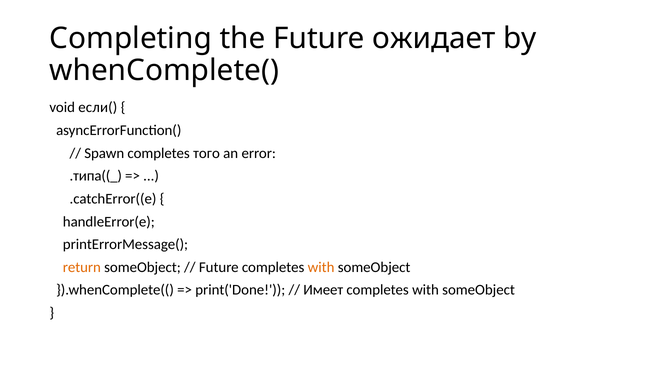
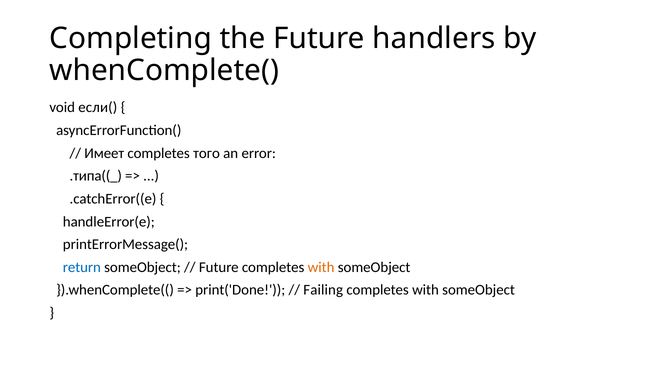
ожидает: ожидает -> handlers
Spawn: Spawn -> Имеет
return colour: orange -> blue
Имеет: Имеет -> Failing
